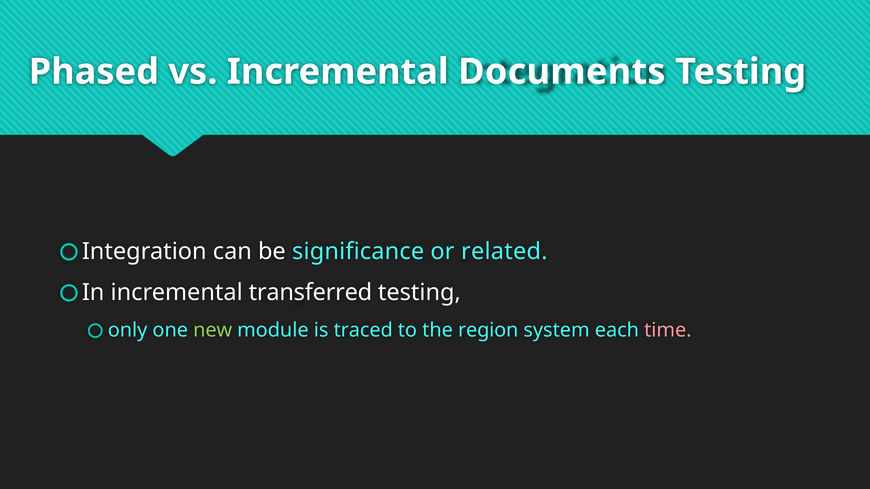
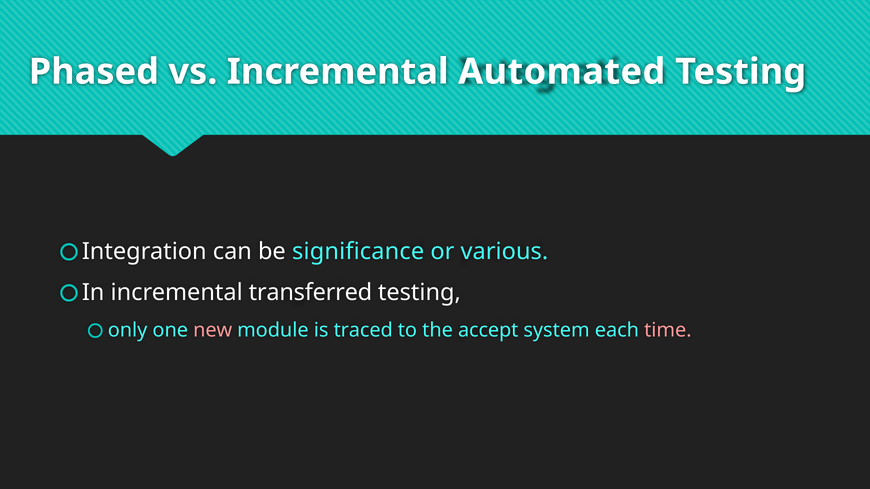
Documents: Documents -> Automated
related: related -> various
new colour: light green -> pink
region: region -> accept
